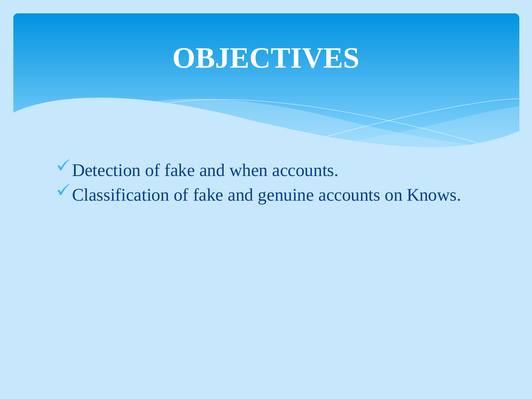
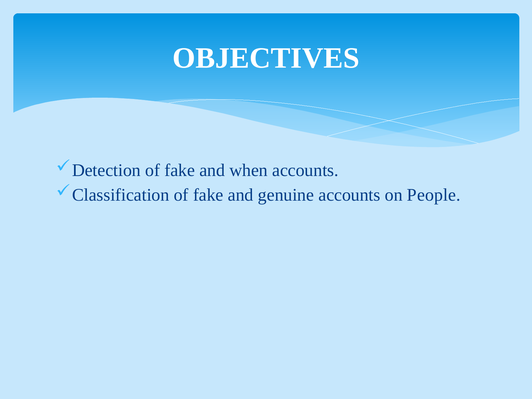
Knows: Knows -> People
